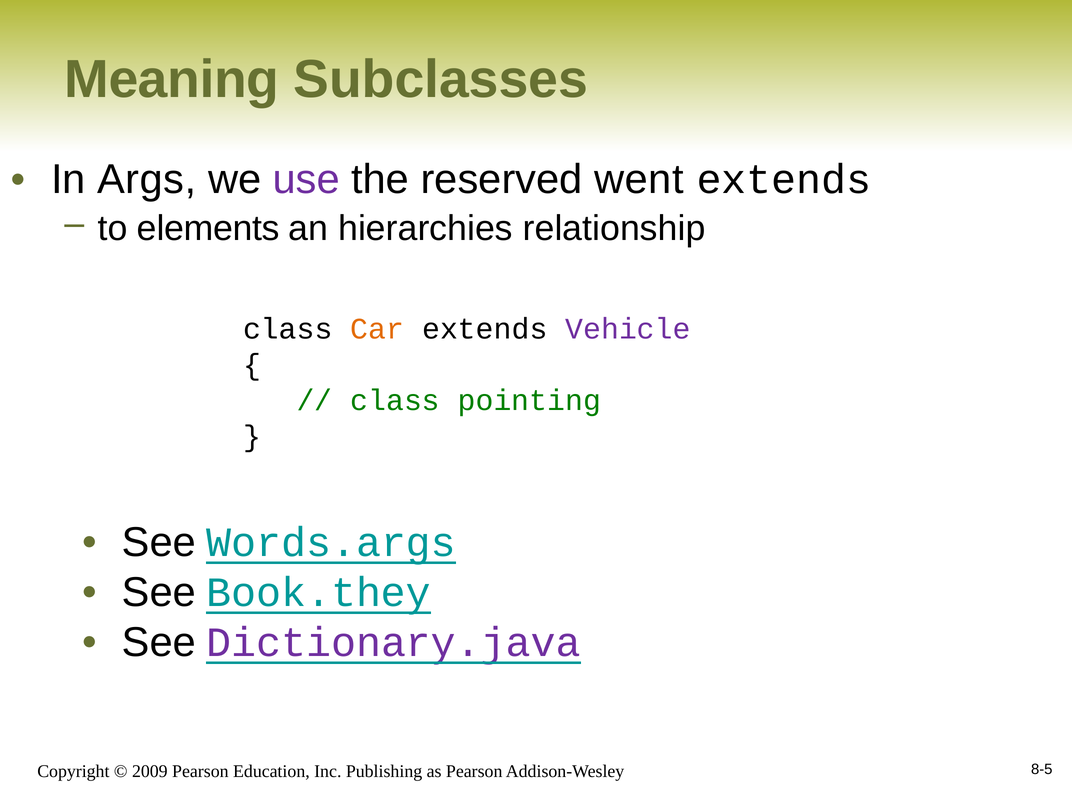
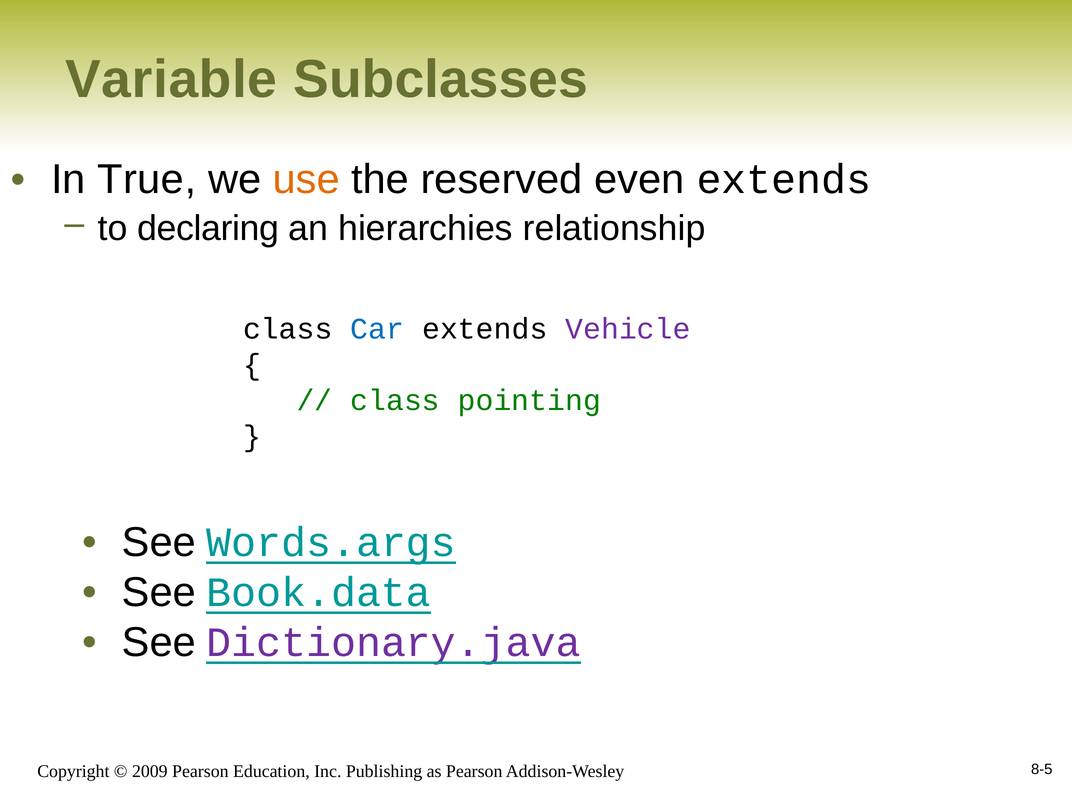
Meaning: Meaning -> Variable
Args: Args -> True
use colour: purple -> orange
went: went -> even
elements: elements -> declaring
Car colour: orange -> blue
Book.they: Book.they -> Book.data
